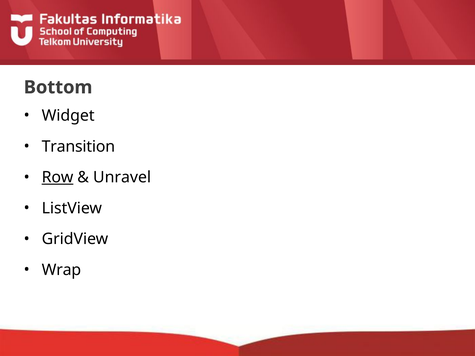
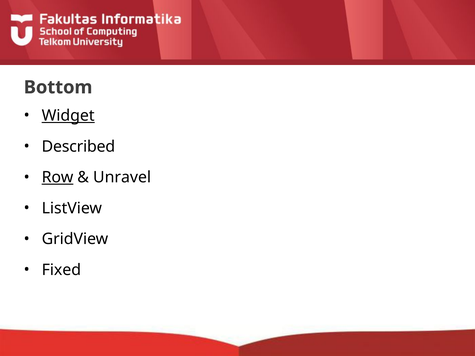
Widget underline: none -> present
Transition: Transition -> Described
Wrap: Wrap -> Fixed
